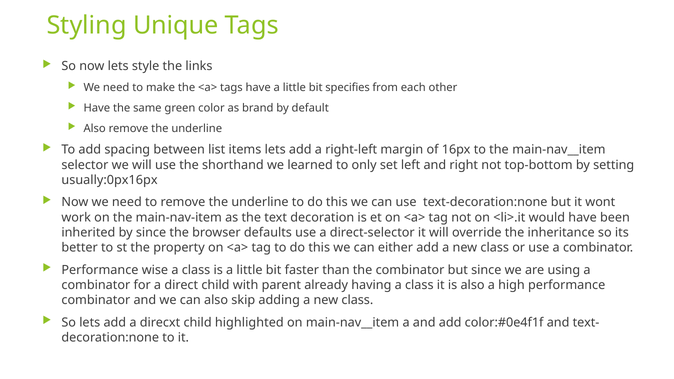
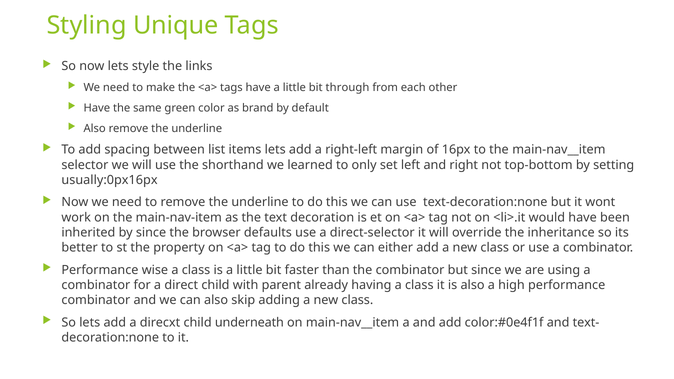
specifies: specifies -> through
highlighted: highlighted -> underneath
